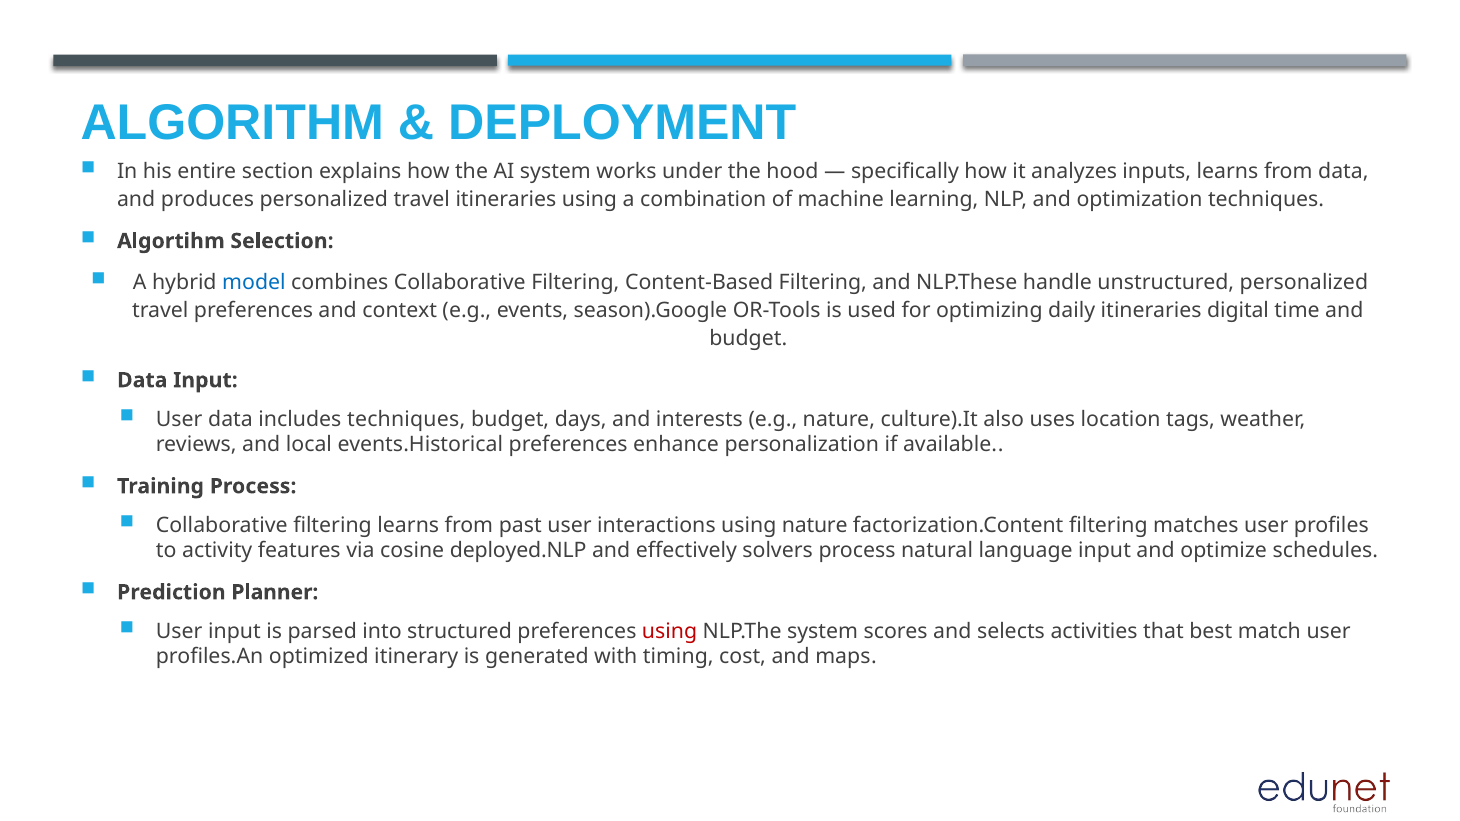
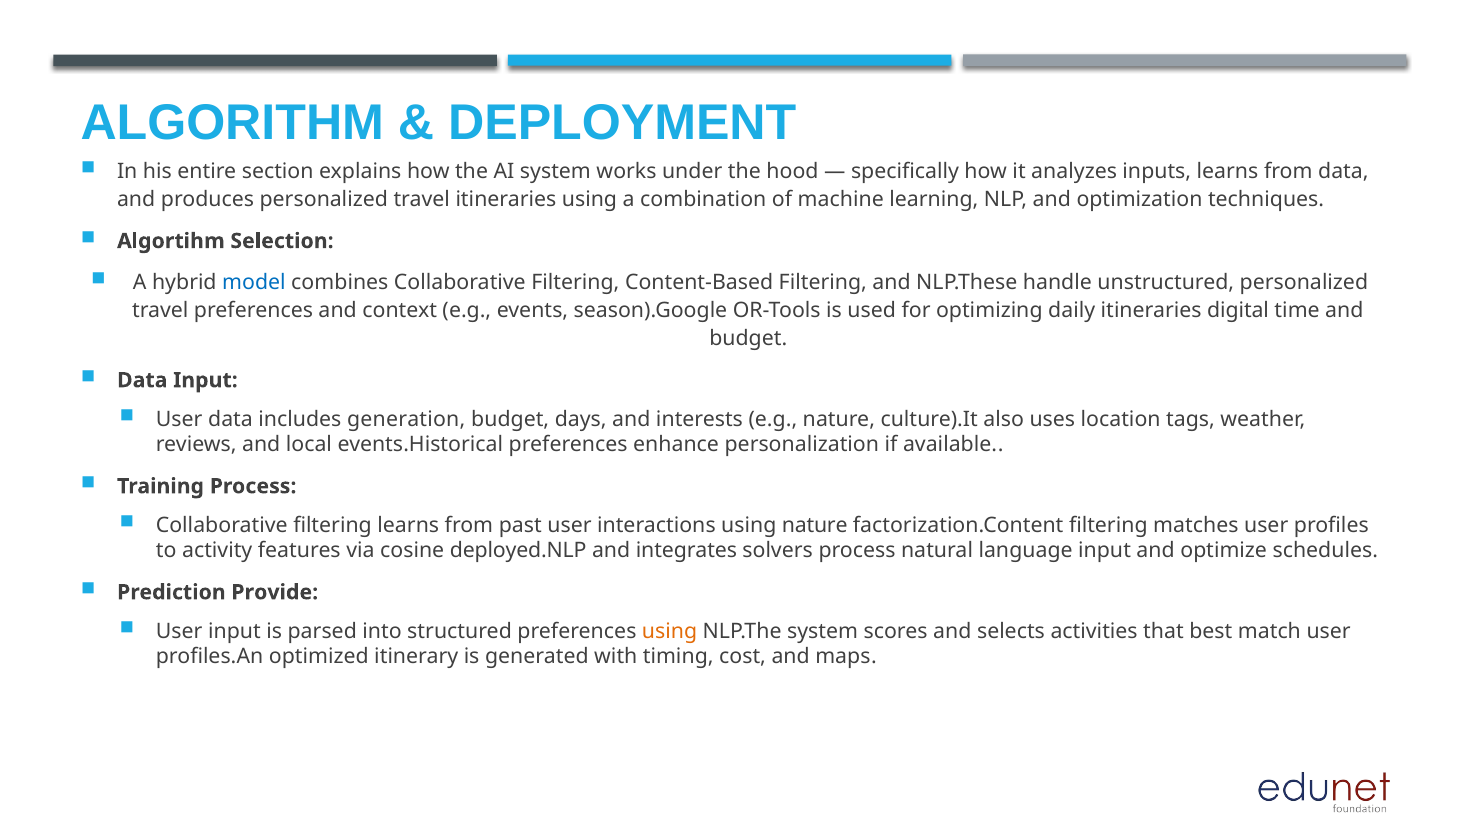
includes techniques: techniques -> generation
effectively: effectively -> integrates
Planner: Planner -> Provide
using at (670, 631) colour: red -> orange
